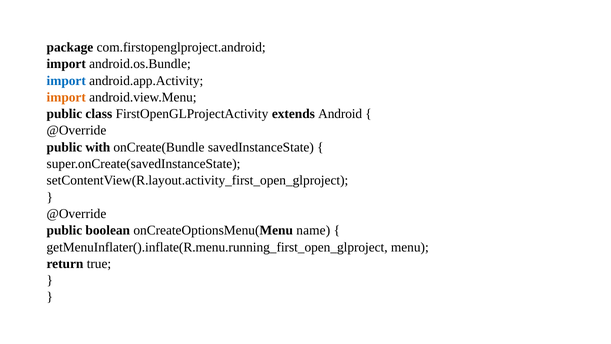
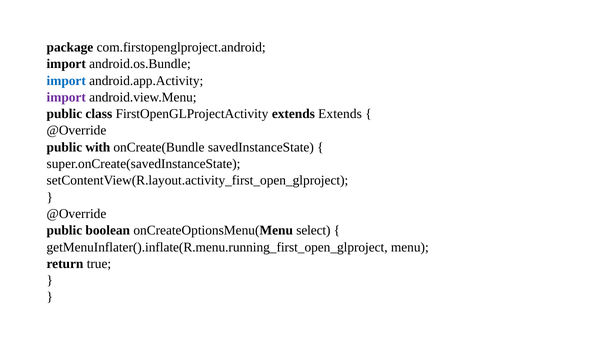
import at (66, 97) colour: orange -> purple
extends Android: Android -> Extends
name: name -> select
